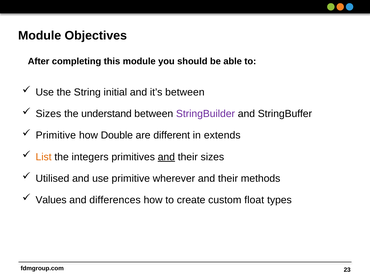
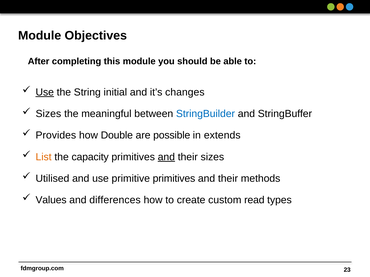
Use at (45, 92) underline: none -> present
it’s between: between -> changes
understand: understand -> meaningful
StringBuilder colour: purple -> blue
Primitive at (56, 136): Primitive -> Provides
different: different -> possible
integers: integers -> capacity
primitive wherever: wherever -> primitives
float: float -> read
